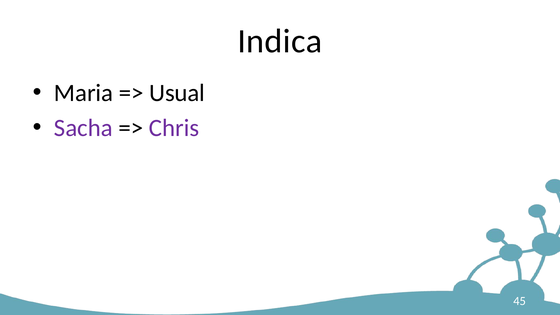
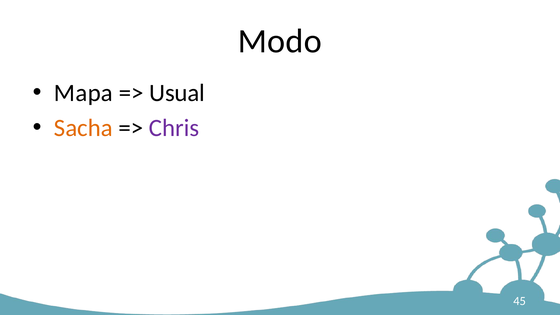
Indica: Indica -> Modo
Maria: Maria -> Mapa
Sacha colour: purple -> orange
